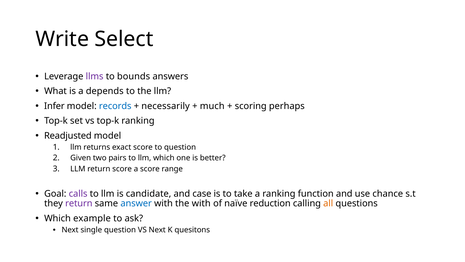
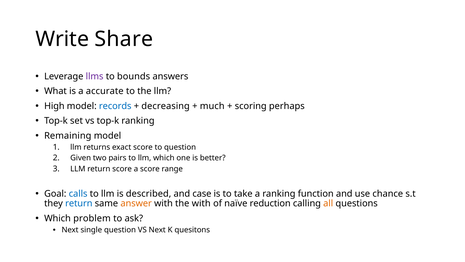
Select: Select -> Share
depends: depends -> accurate
Infer: Infer -> High
necessarily: necessarily -> decreasing
Readjusted: Readjusted -> Remaining
calls colour: purple -> blue
candidate: candidate -> described
return at (79, 203) colour: purple -> blue
answer colour: blue -> orange
example: example -> problem
